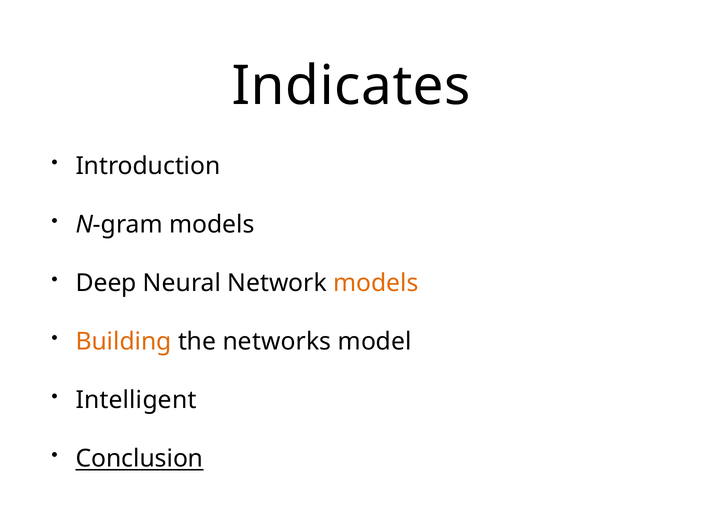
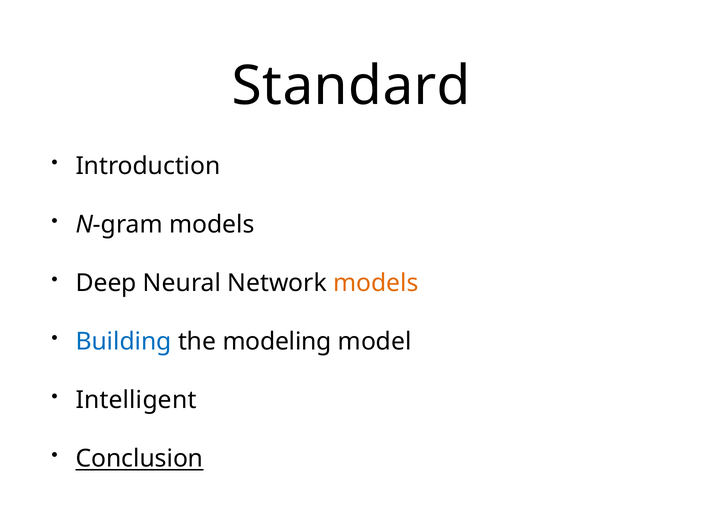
Indicates: Indicates -> Standard
Building colour: orange -> blue
networks: networks -> modeling
